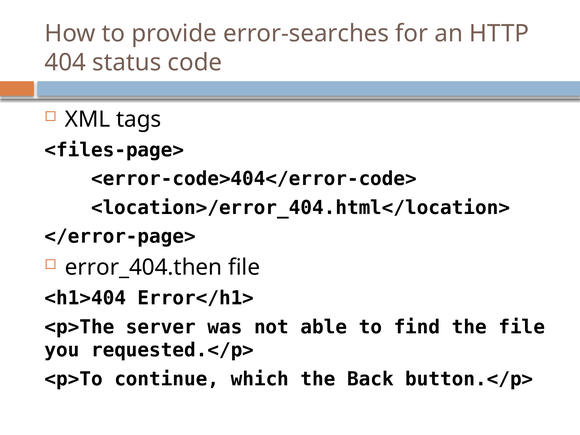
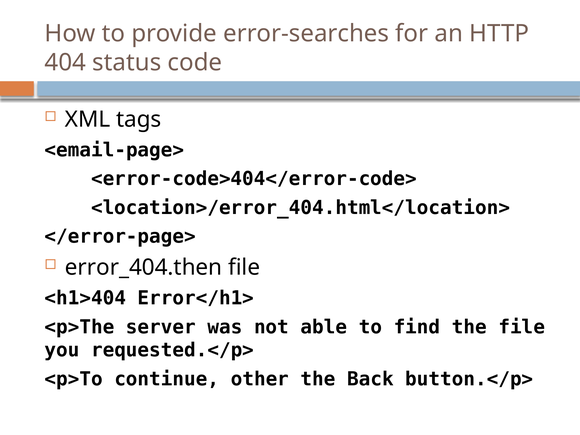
<files-page>: <files-page> -> <email-page>
which: which -> other
